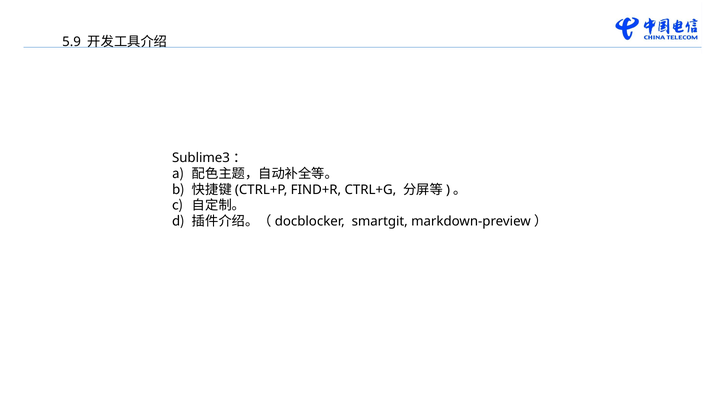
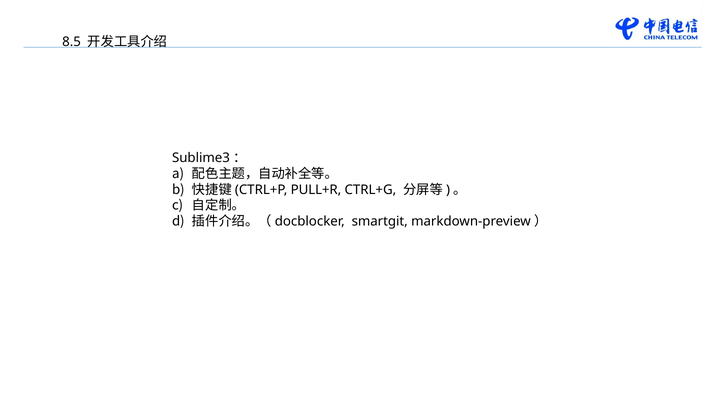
5.9: 5.9 -> 8.5
FIND+R: FIND+R -> PULL+R
